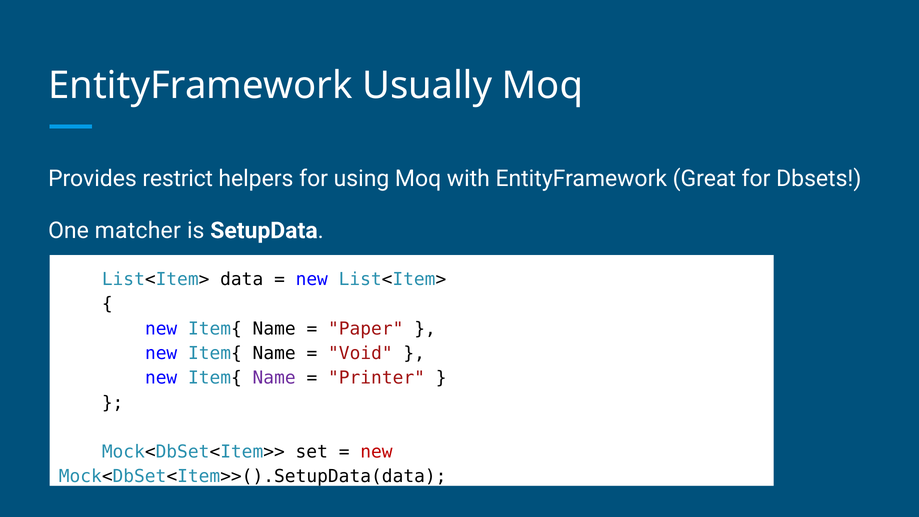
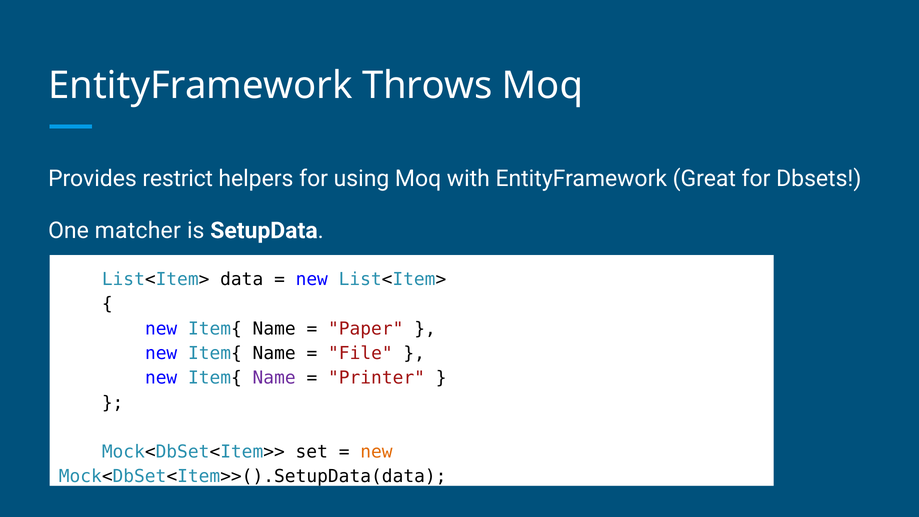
Usually: Usually -> Throws
Void: Void -> File
new at (376, 452) colour: red -> orange
